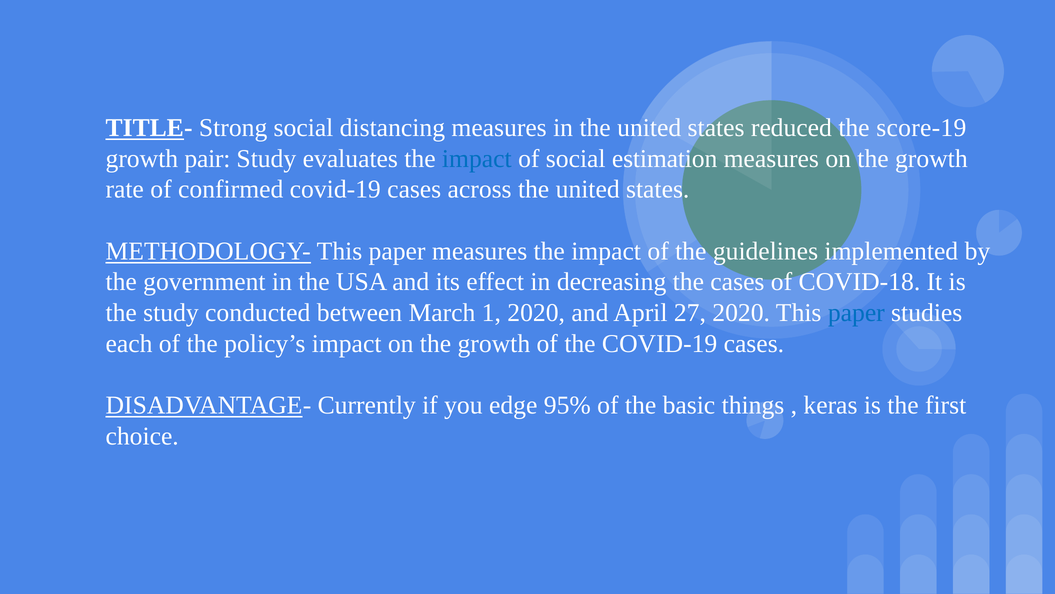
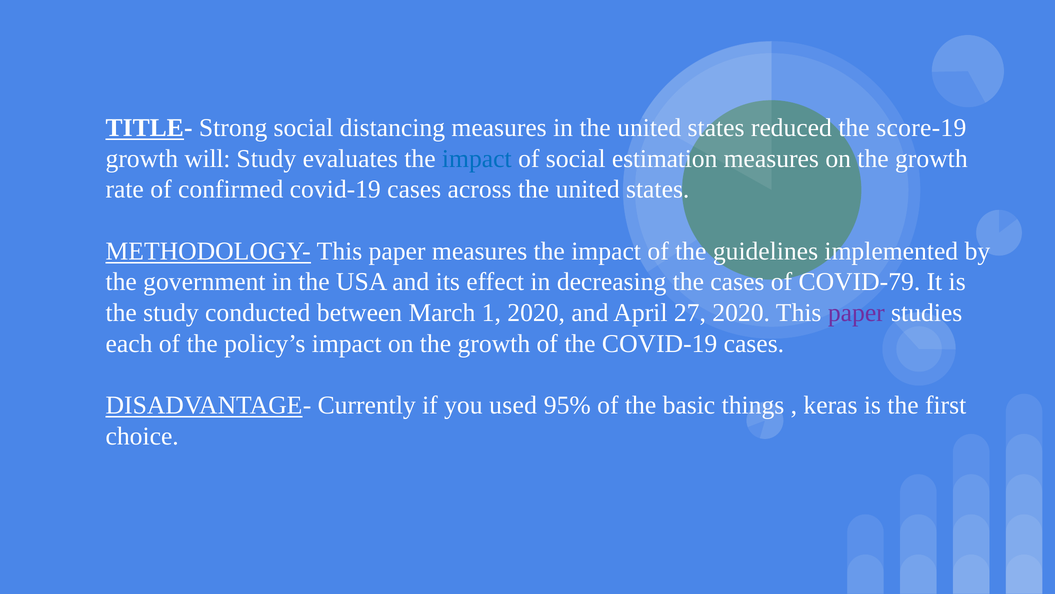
pair: pair -> will
COVID-18: COVID-18 -> COVID-79
paper at (856, 313) colour: blue -> purple
edge: edge -> used
